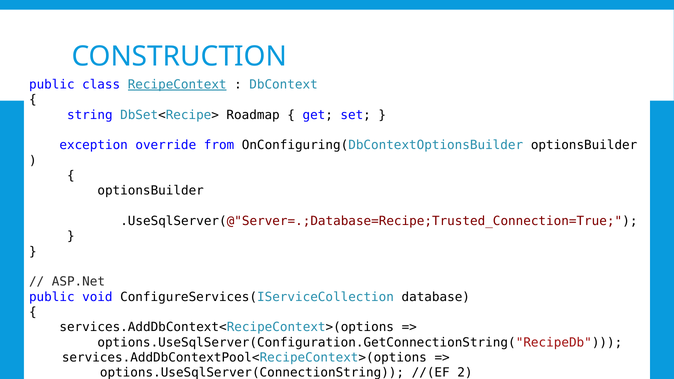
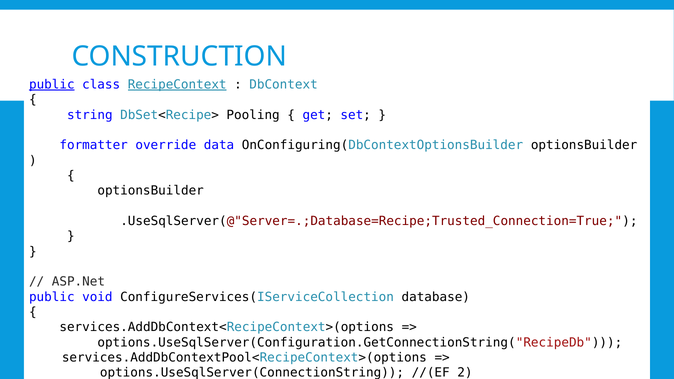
public at (52, 85) underline: none -> present
Roadmap: Roadmap -> Pooling
exception: exception -> formatter
from: from -> data
